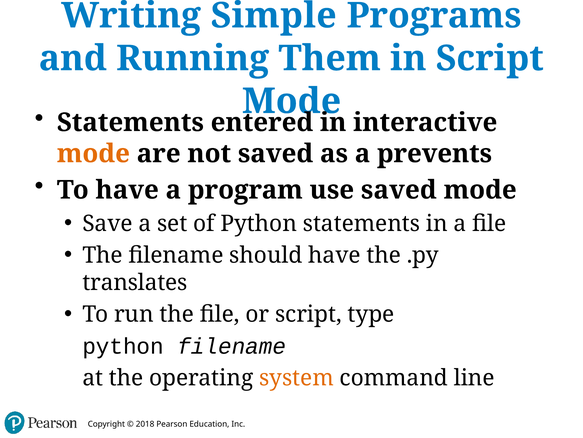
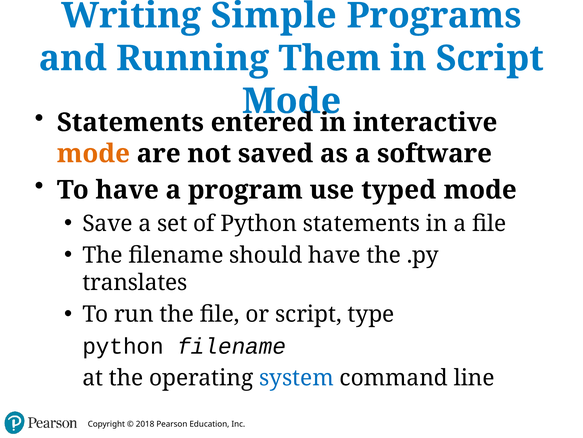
prevents: prevents -> software
use saved: saved -> typed
system colour: orange -> blue
